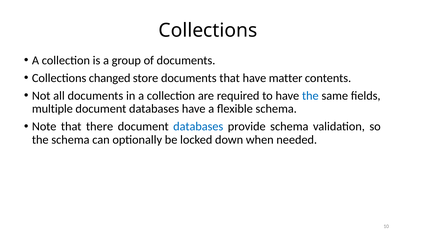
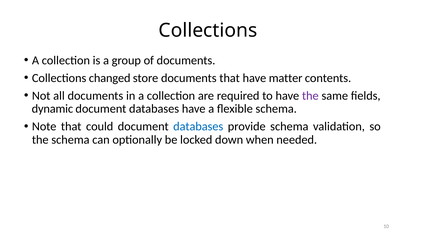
the at (310, 96) colour: blue -> purple
multiple: multiple -> dynamic
there: there -> could
